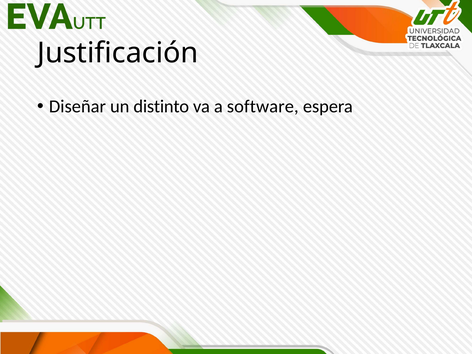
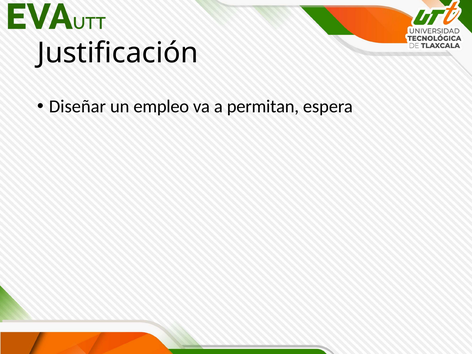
distinto: distinto -> empleo
software: software -> permitan
